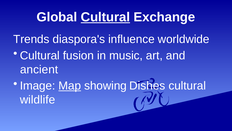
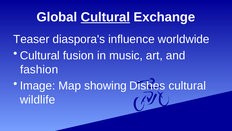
Trends: Trends -> Teaser
ancient: ancient -> fashion
Map underline: present -> none
